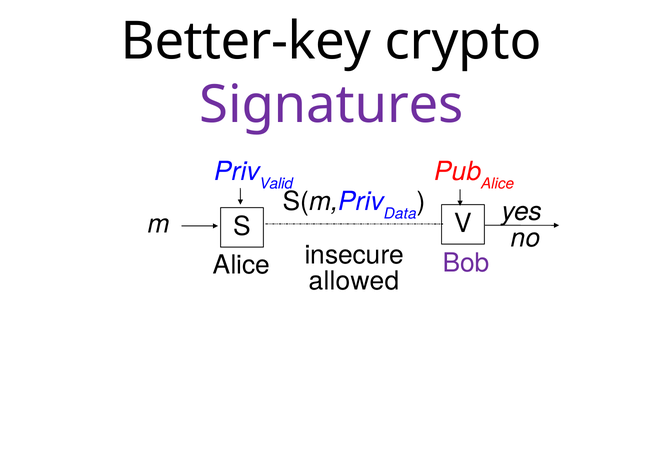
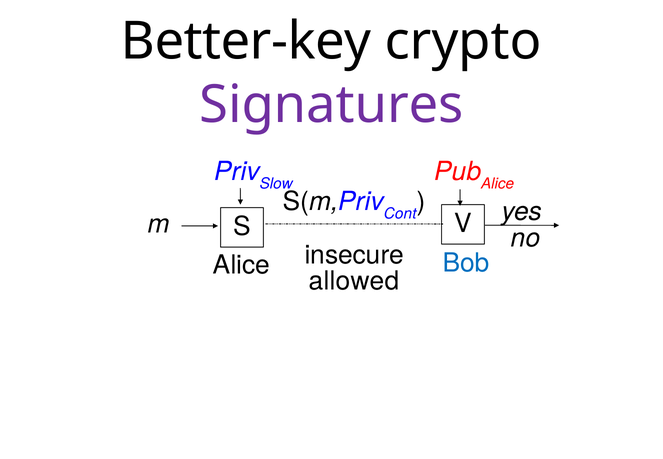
Valid: Valid -> Slow
Data: Data -> Cont
Bob colour: purple -> blue
